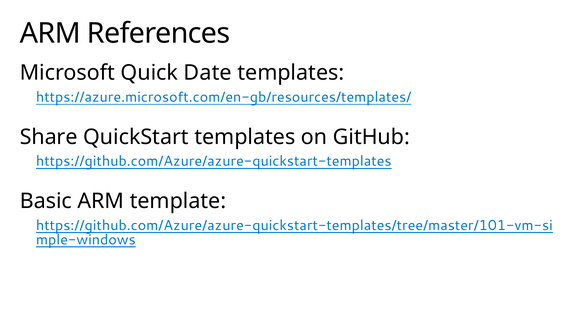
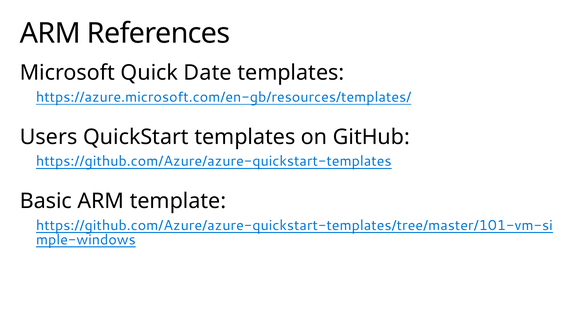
Share: Share -> Users
